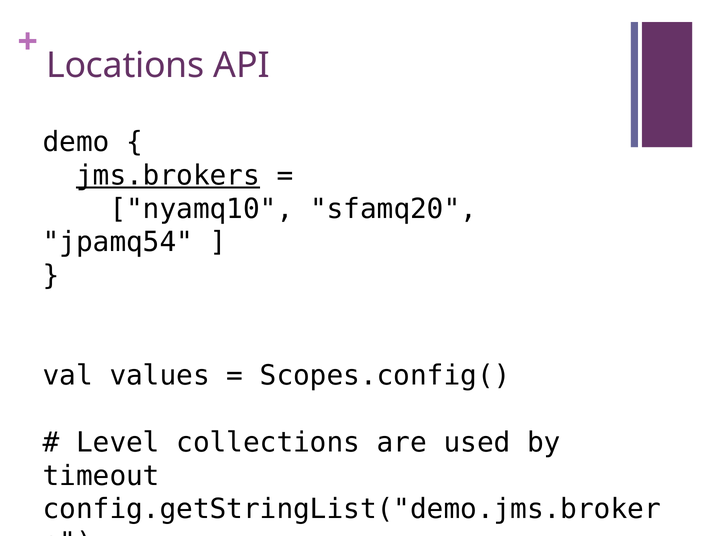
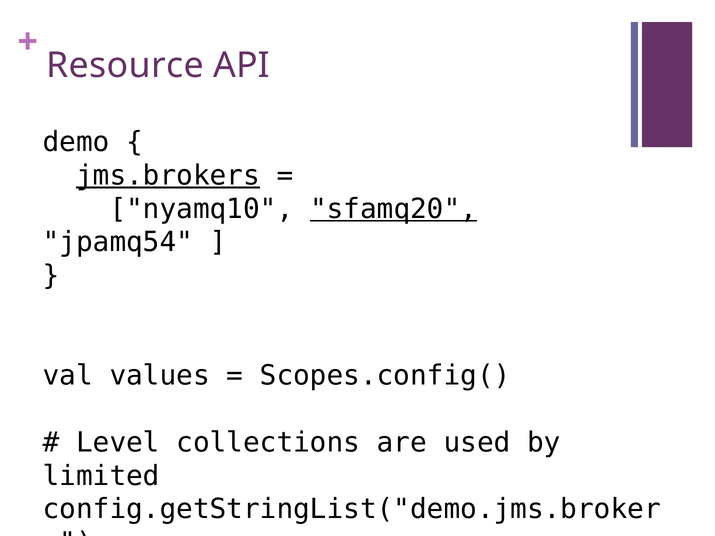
Locations: Locations -> Resource
sfamq20 underline: none -> present
timeout: timeout -> limited
